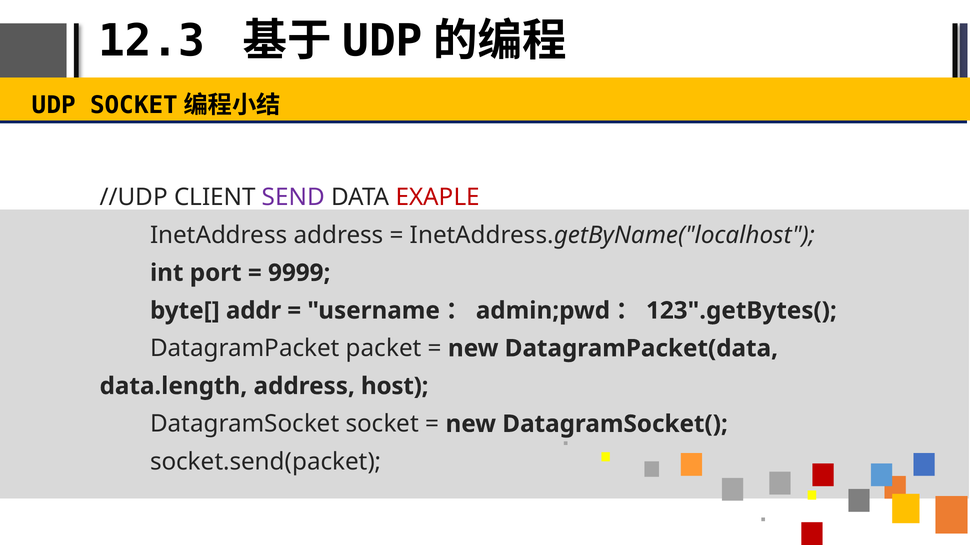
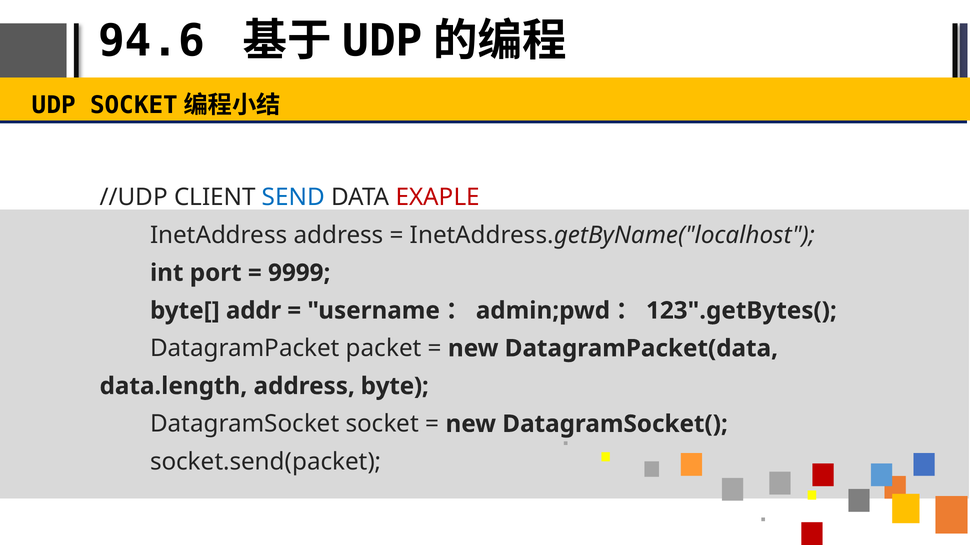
12.3: 12.3 -> 94.6
SEND colour: purple -> blue
host: host -> byte
